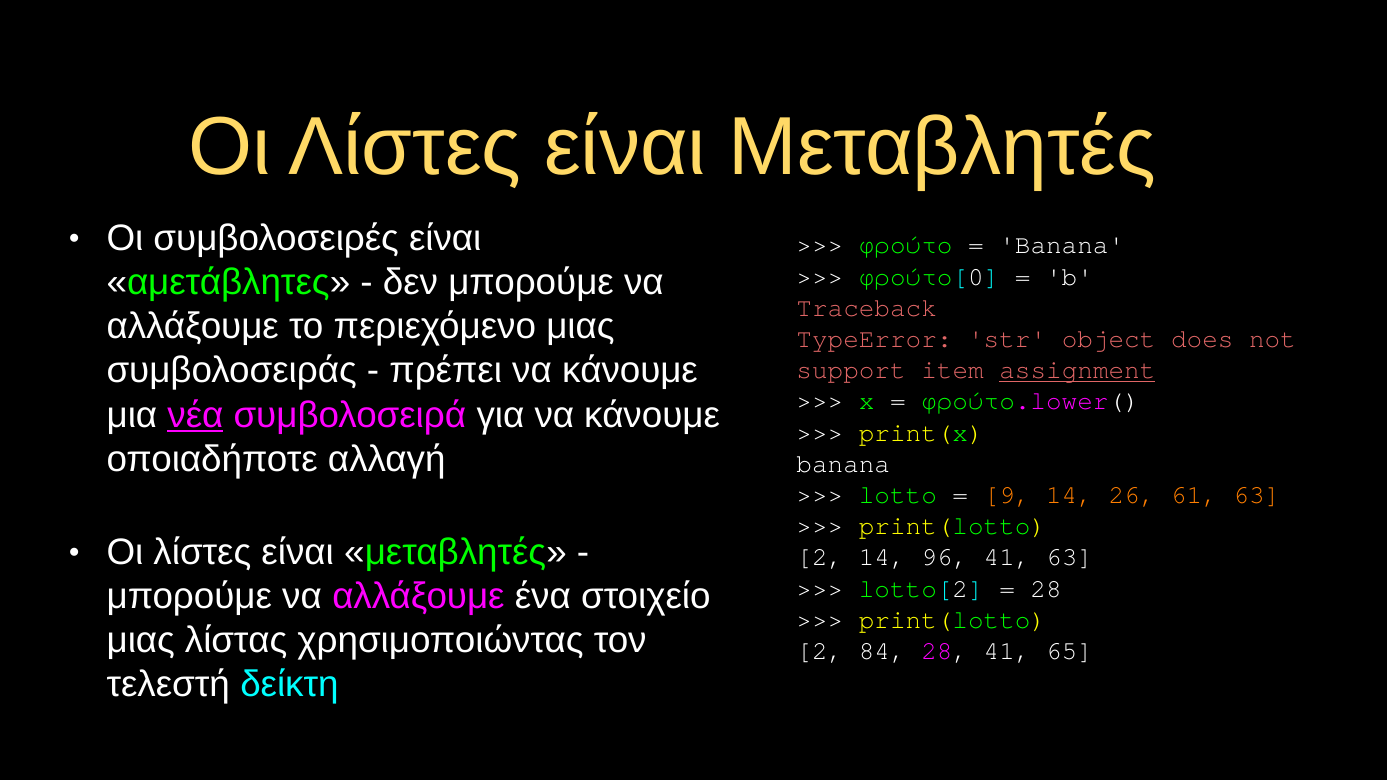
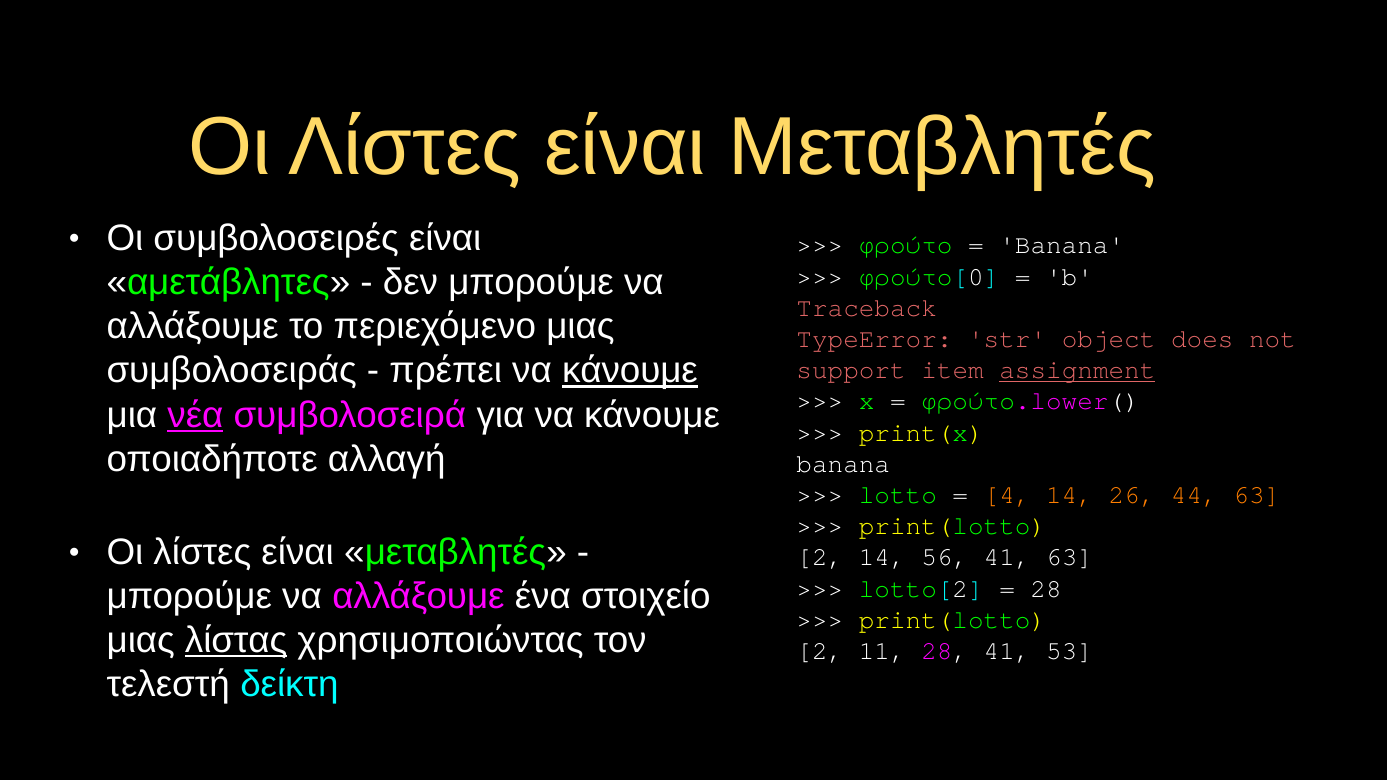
κάνουμε at (630, 371) underline: none -> present
9: 9 -> 4
61: 61 -> 44
96: 96 -> 56
λίστας underline: none -> present
84: 84 -> 11
65: 65 -> 53
